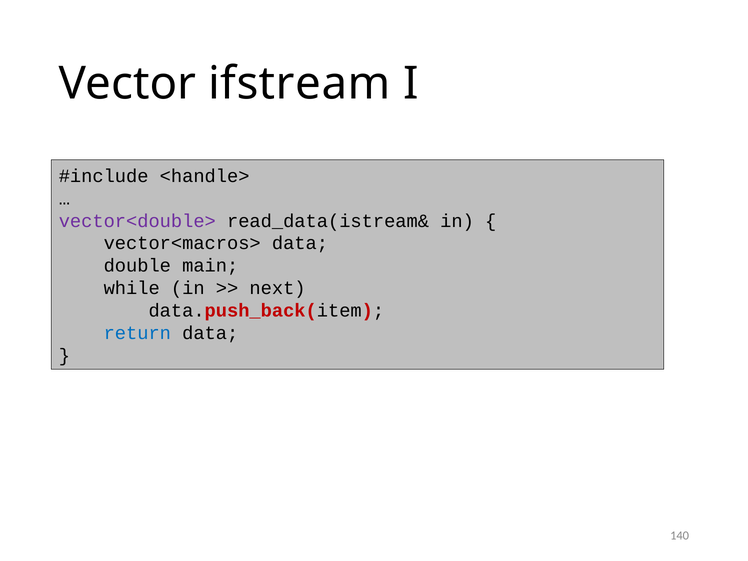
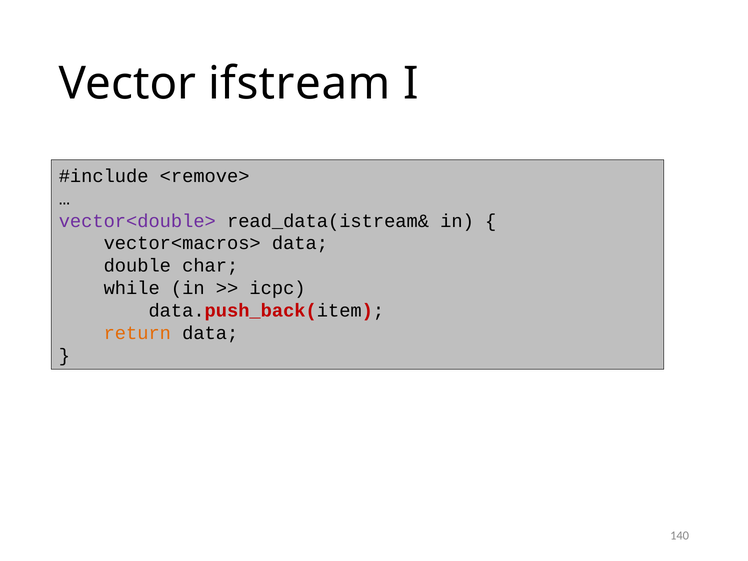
<handle>: <handle> -> <remove>
main: main -> char
next: next -> icpc
return colour: blue -> orange
